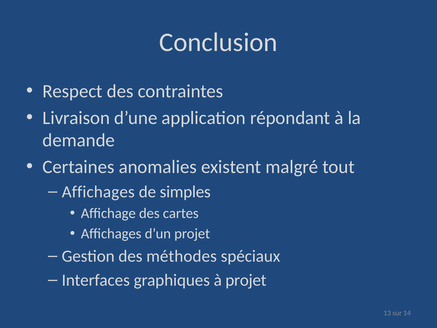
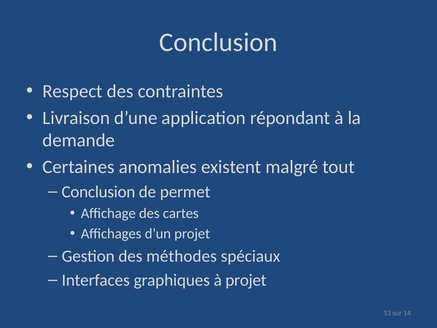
Affichages at (98, 192): Affichages -> Conclusion
simples: simples -> permet
